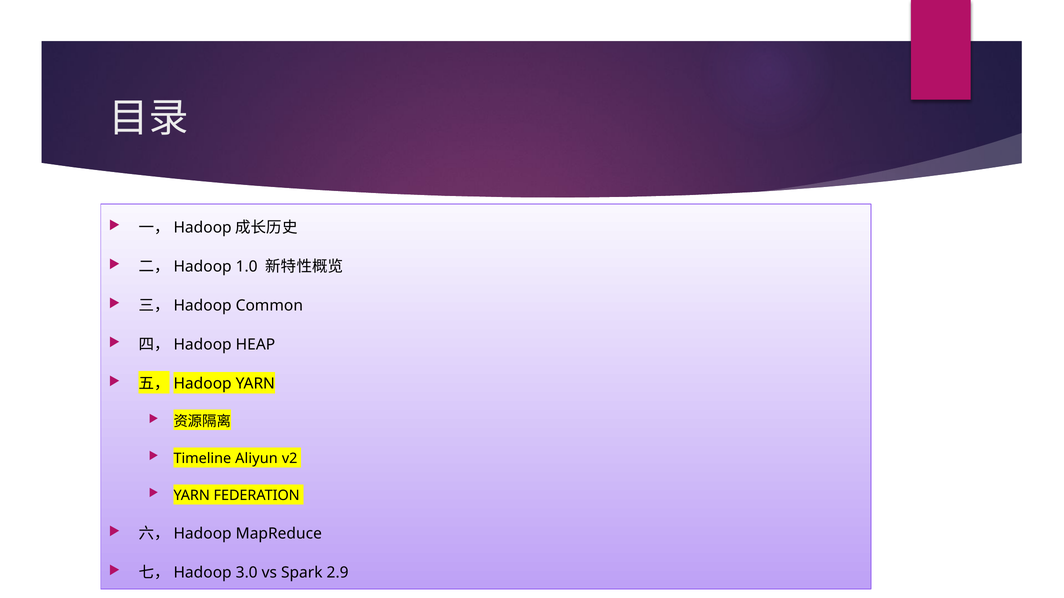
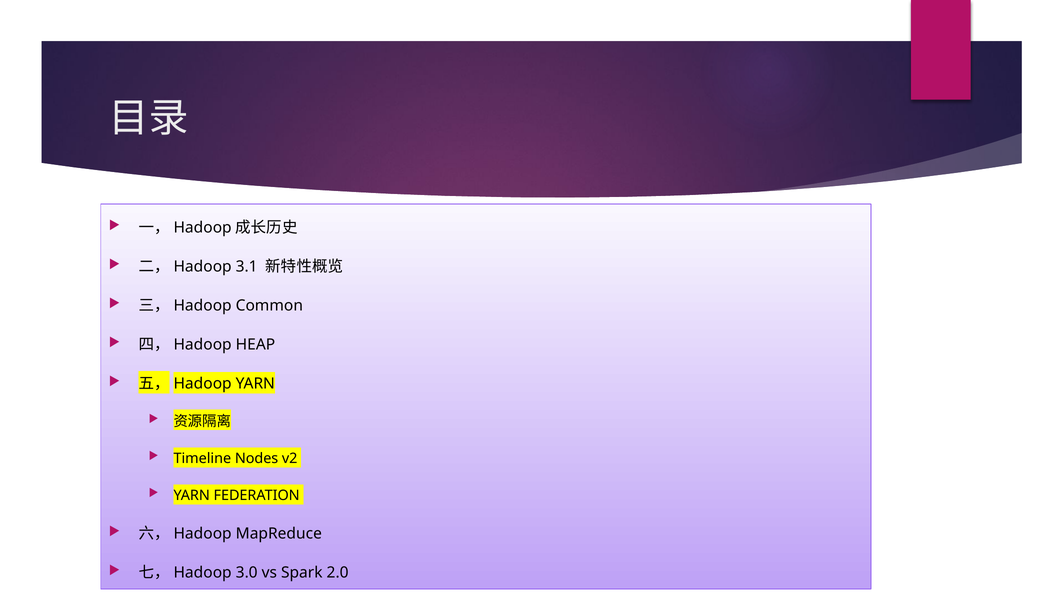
1.0: 1.0 -> 3.1
Aliyun: Aliyun -> Nodes
2.9: 2.9 -> 2.0
